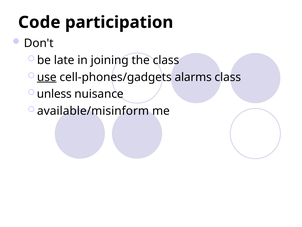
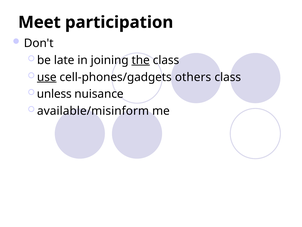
Code: Code -> Meet
the underline: none -> present
alarms: alarms -> others
